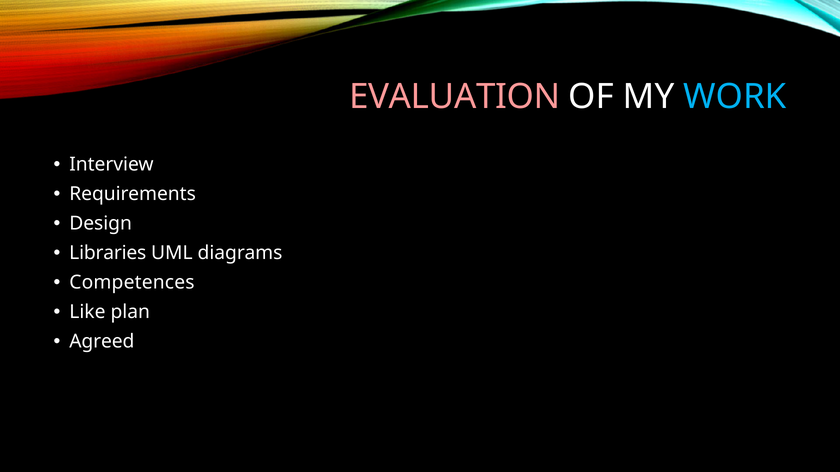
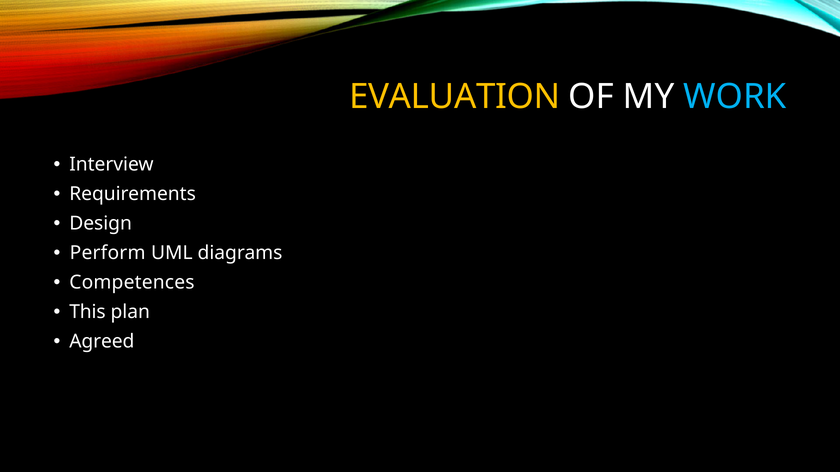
EVALUATION colour: pink -> yellow
Libraries: Libraries -> Perform
Like: Like -> This
